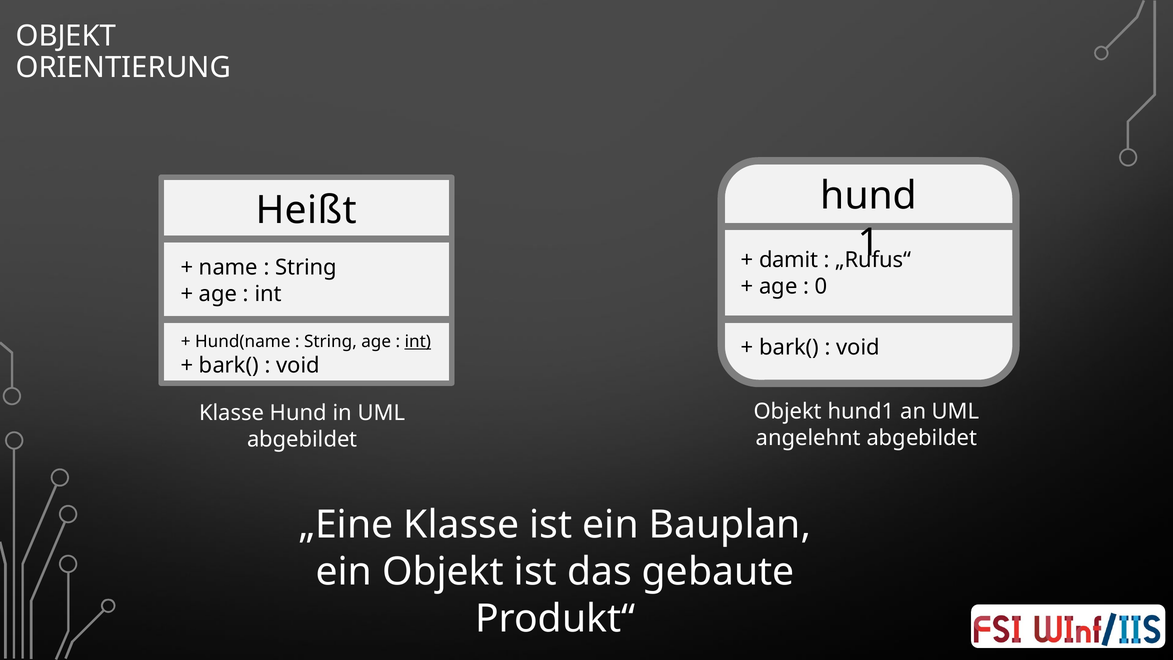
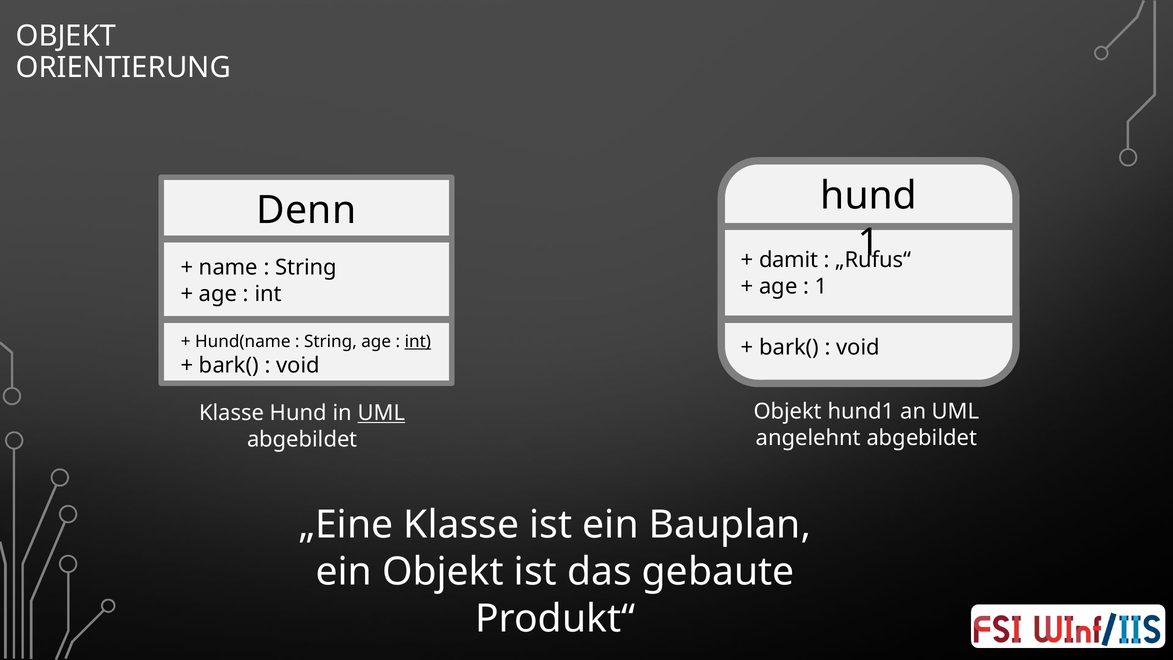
Heißt: Heißt -> Denn
0 at (821, 286): 0 -> 1
UML at (381, 413) underline: none -> present
